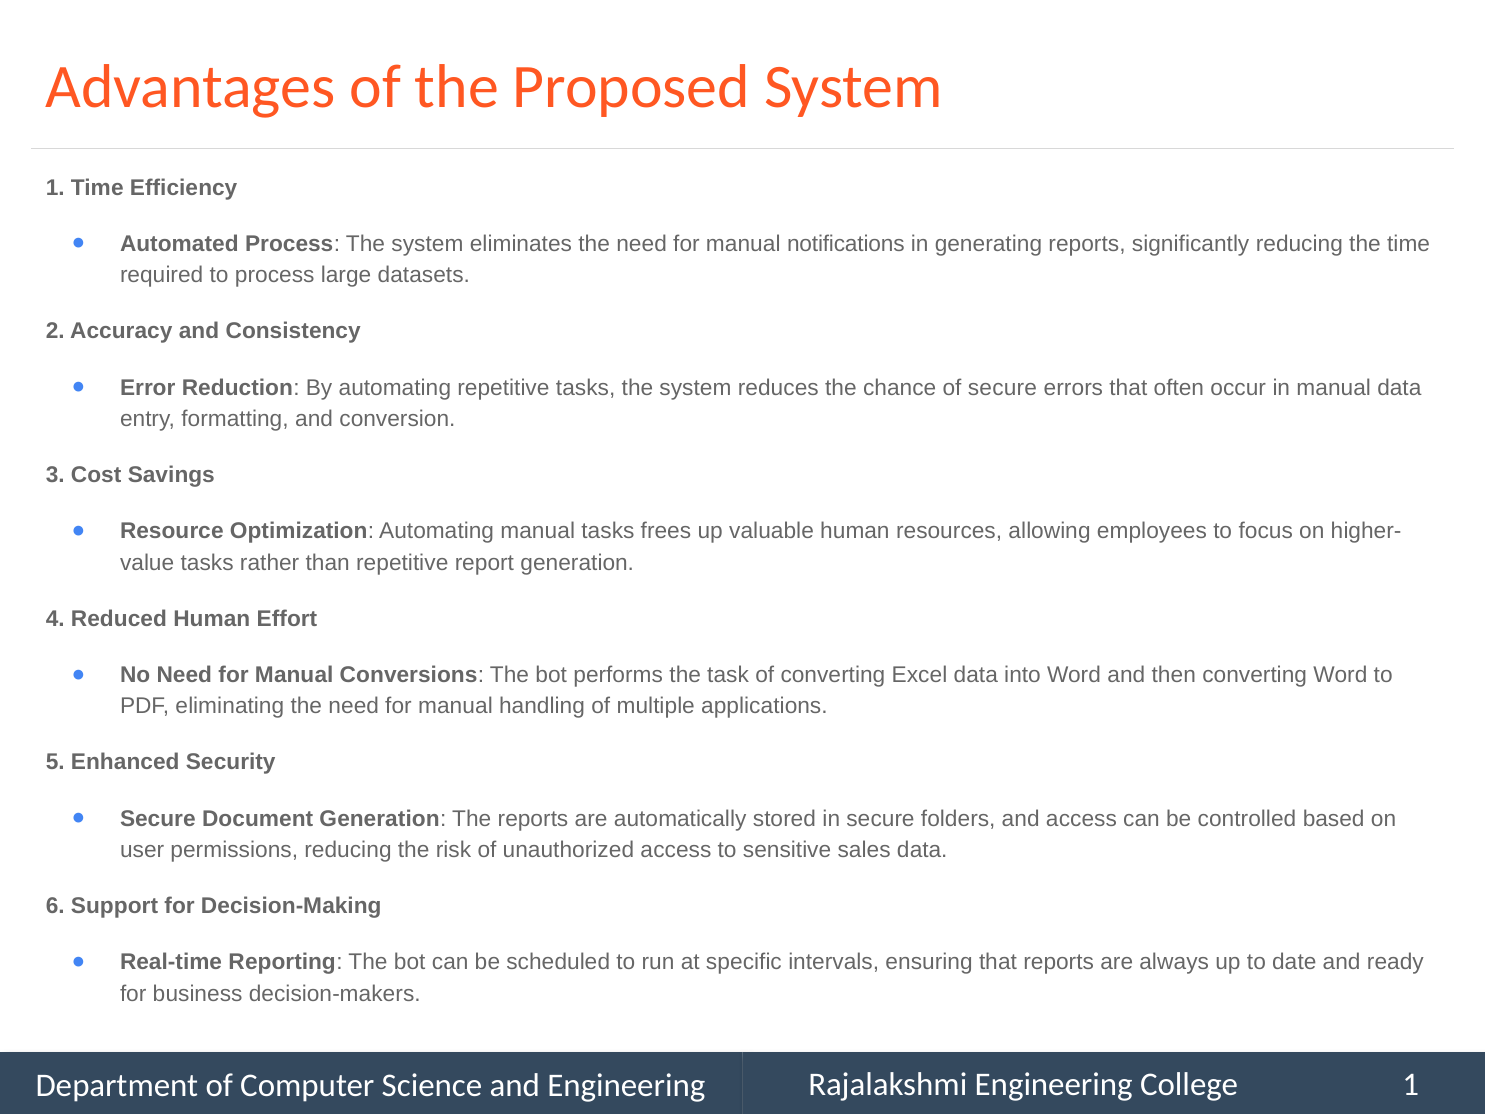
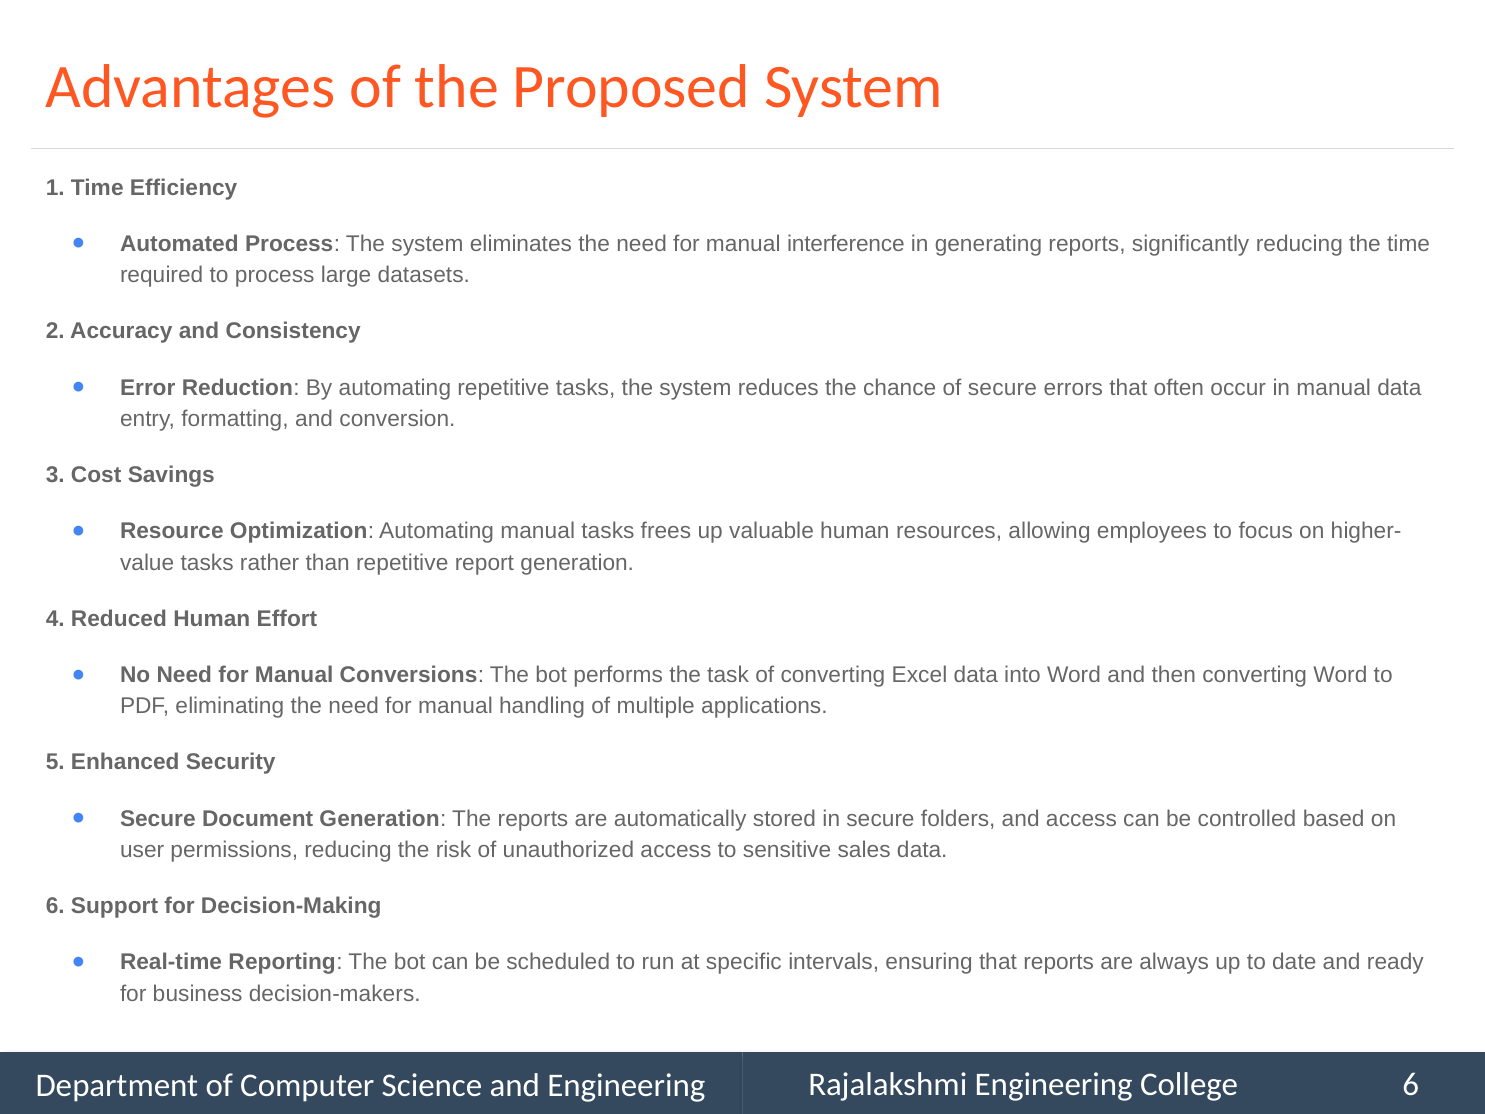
notifications: notifications -> interference
1 at (1411, 1085): 1 -> 6
